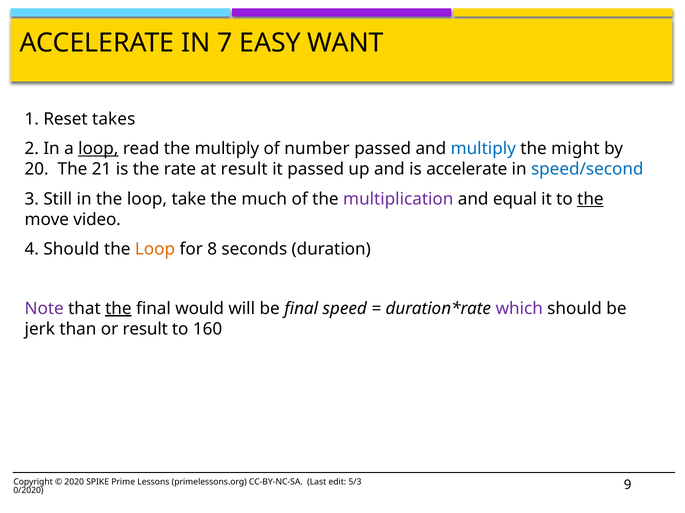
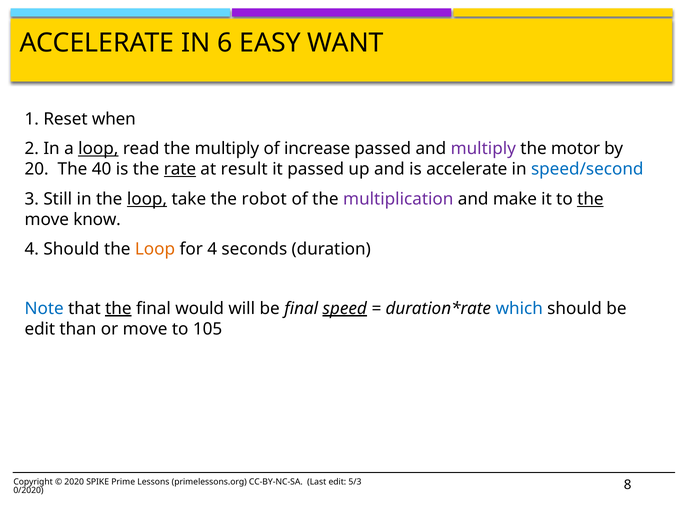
7: 7 -> 6
takes: takes -> when
number: number -> increase
multiply at (483, 149) colour: blue -> purple
might: might -> motor
21: 21 -> 40
rate underline: none -> present
loop at (147, 199) underline: none -> present
much: much -> robot
equal: equal -> make
video: video -> know
for 8: 8 -> 4
Note colour: purple -> blue
speed underline: none -> present
which colour: purple -> blue
jerk at (40, 329): jerk -> edit
or result: result -> move
160: 160 -> 105
9: 9 -> 8
